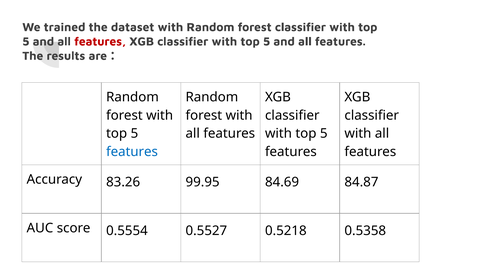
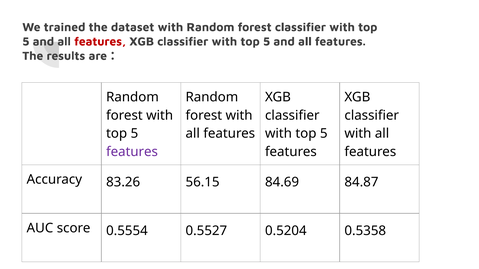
features at (132, 152) colour: blue -> purple
99.95: 99.95 -> 56.15
0.5218: 0.5218 -> 0.5204
